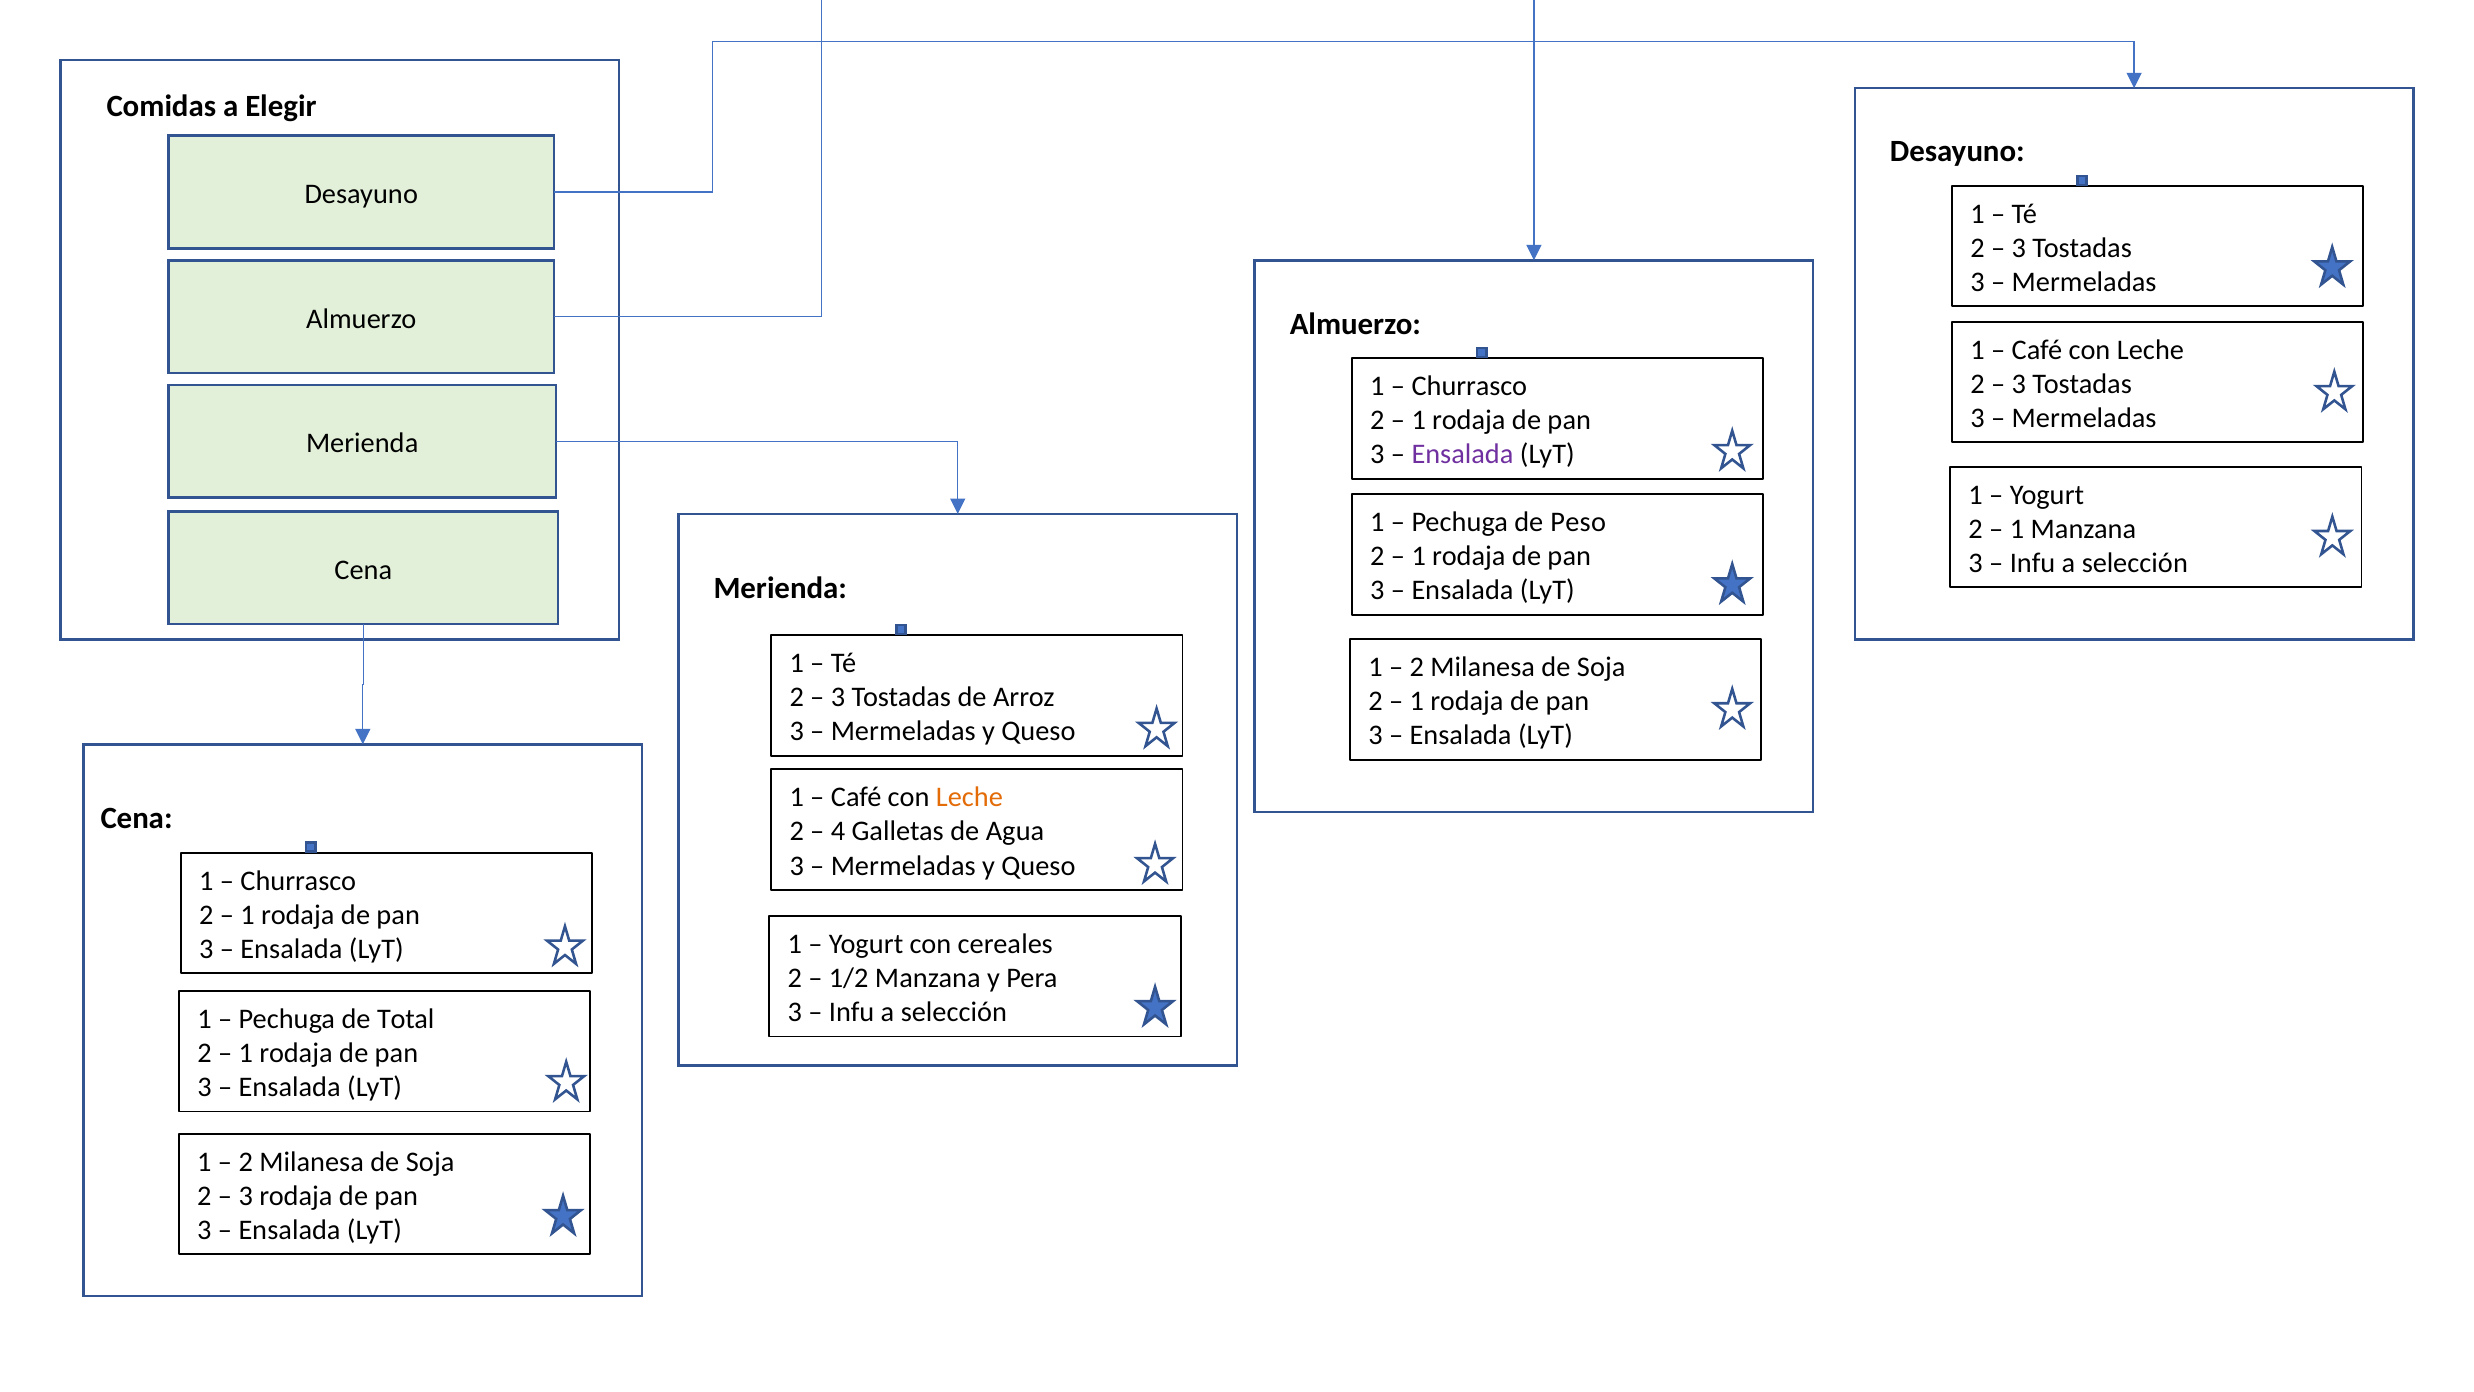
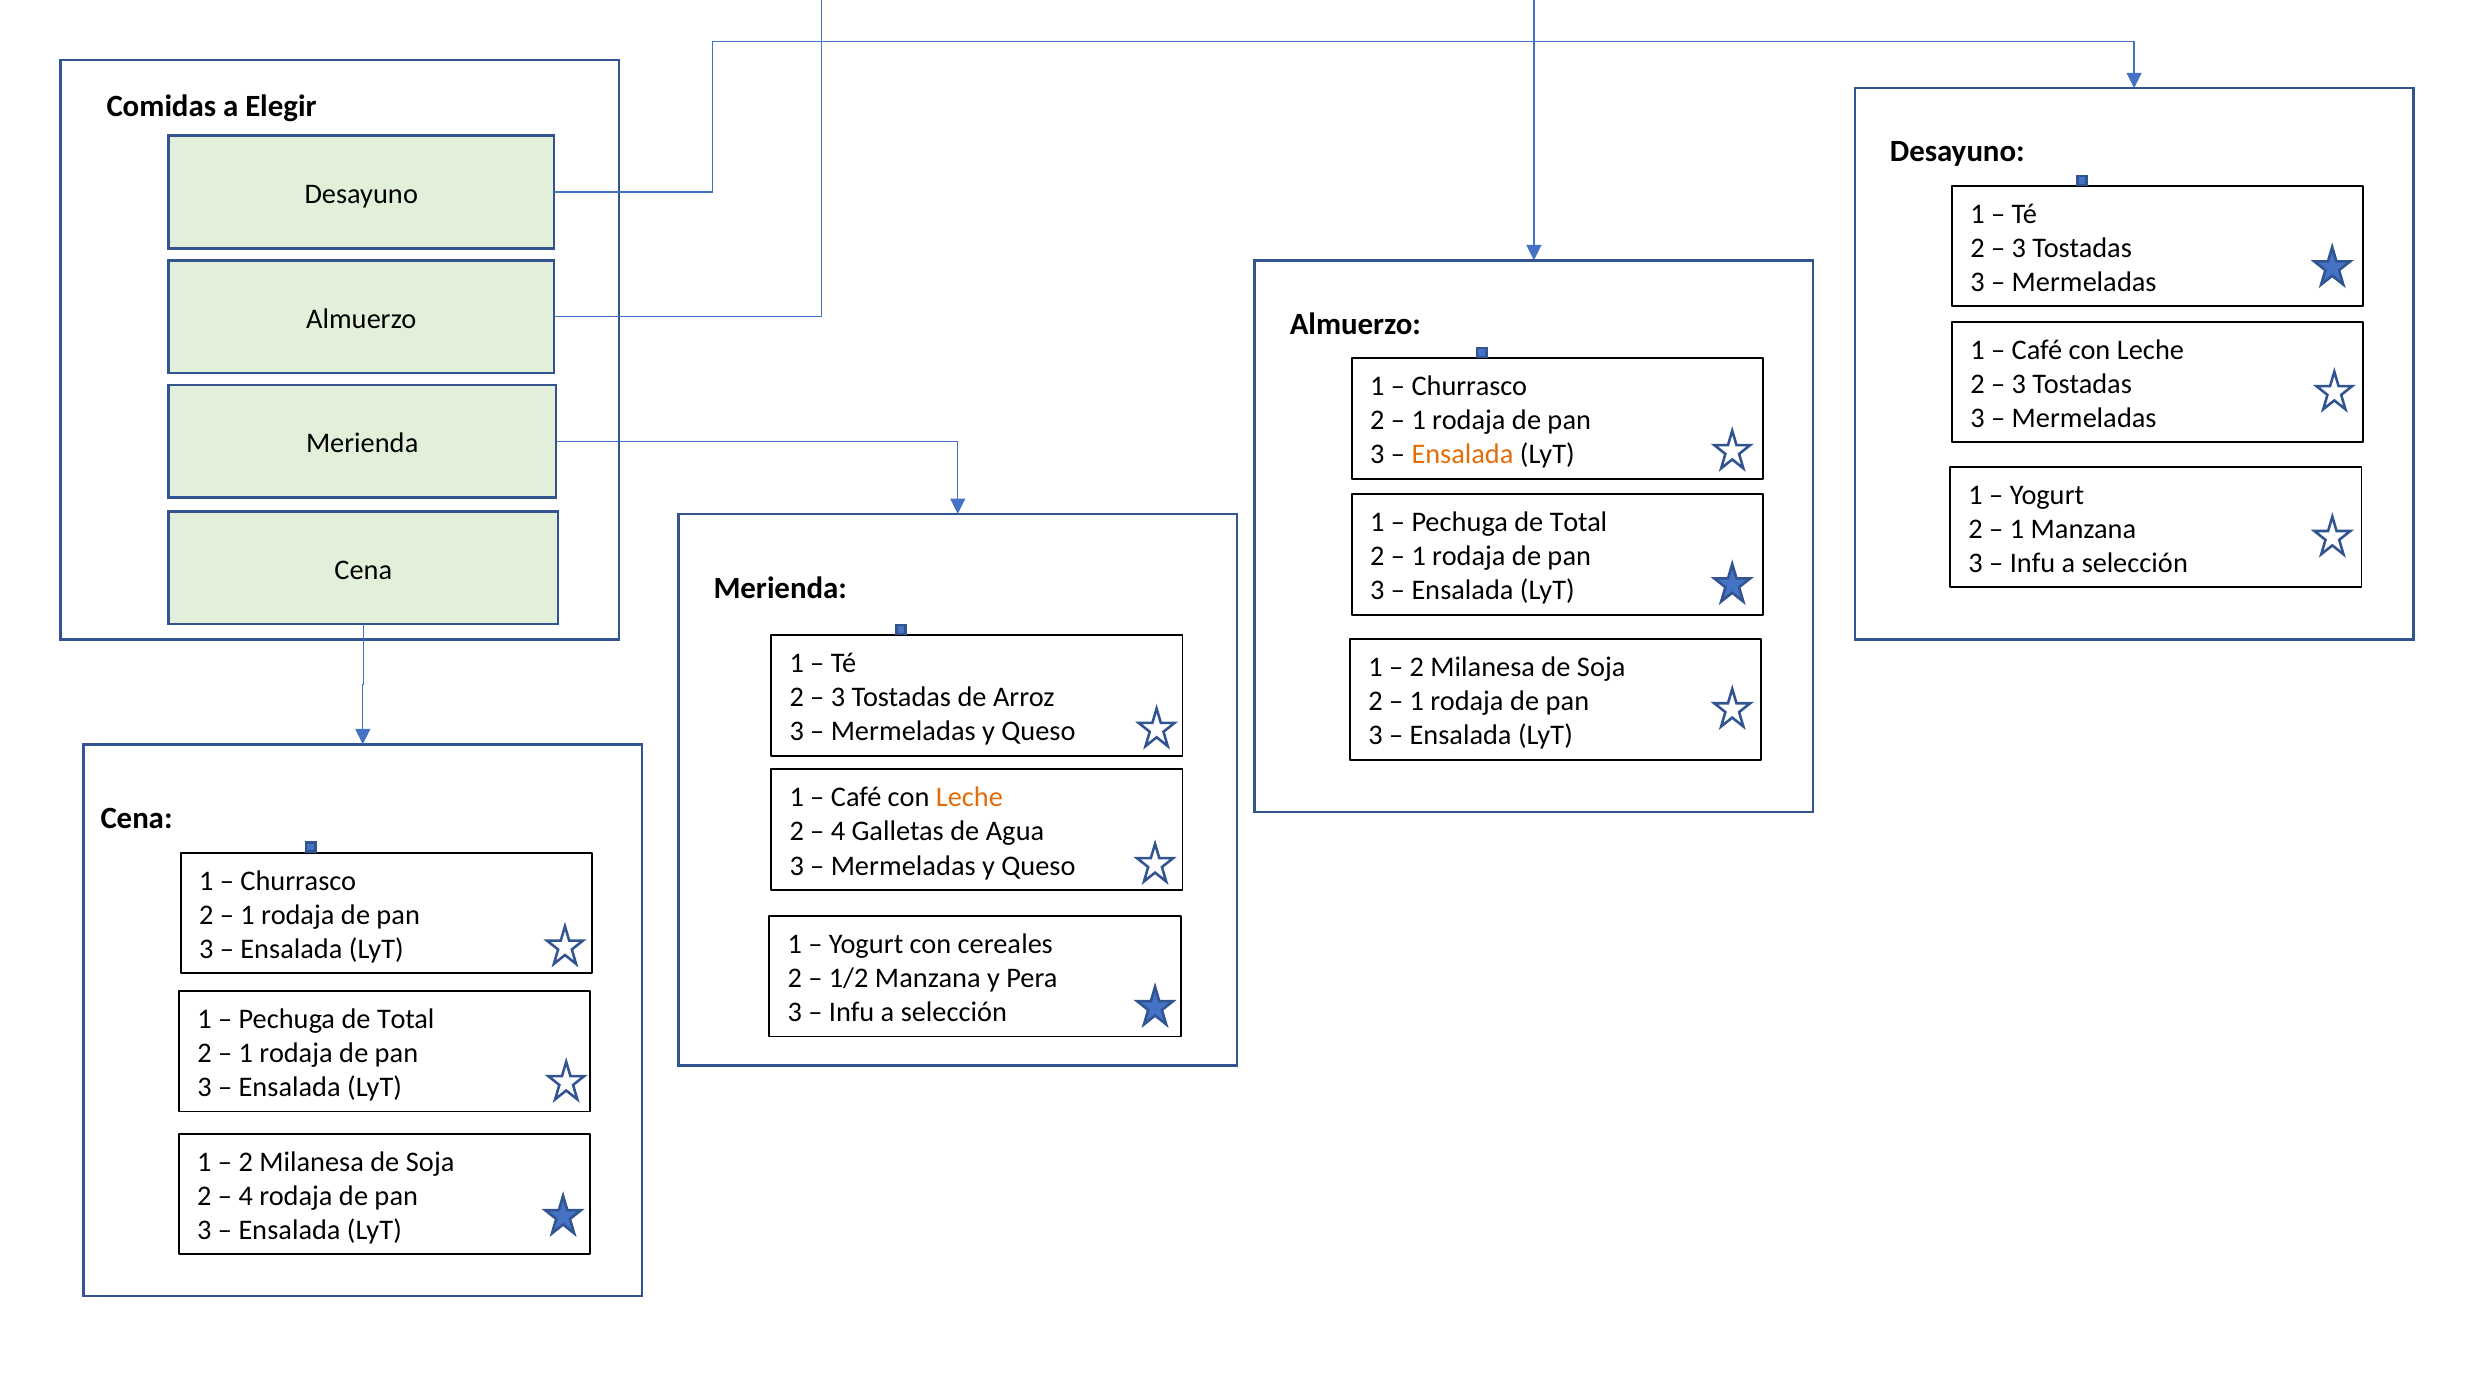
Ensalada at (1462, 454) colour: purple -> orange
Peso at (1578, 522): Peso -> Total
3 at (246, 1196): 3 -> 4
